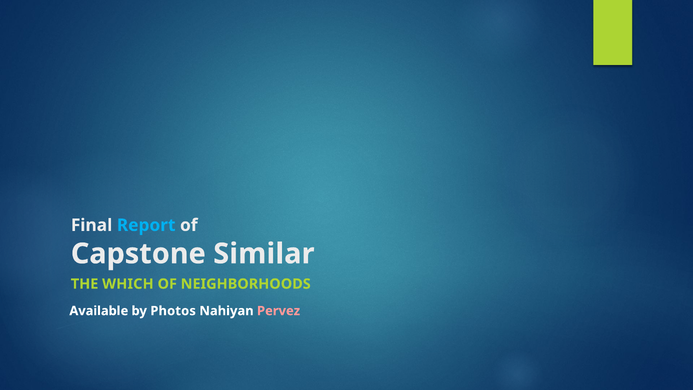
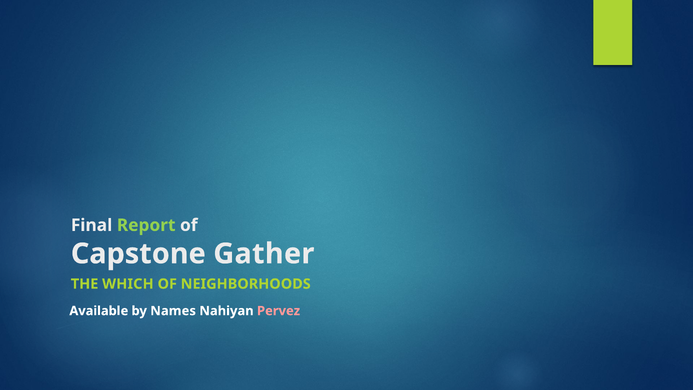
Report colour: light blue -> light green
Similar: Similar -> Gather
Photos: Photos -> Names
